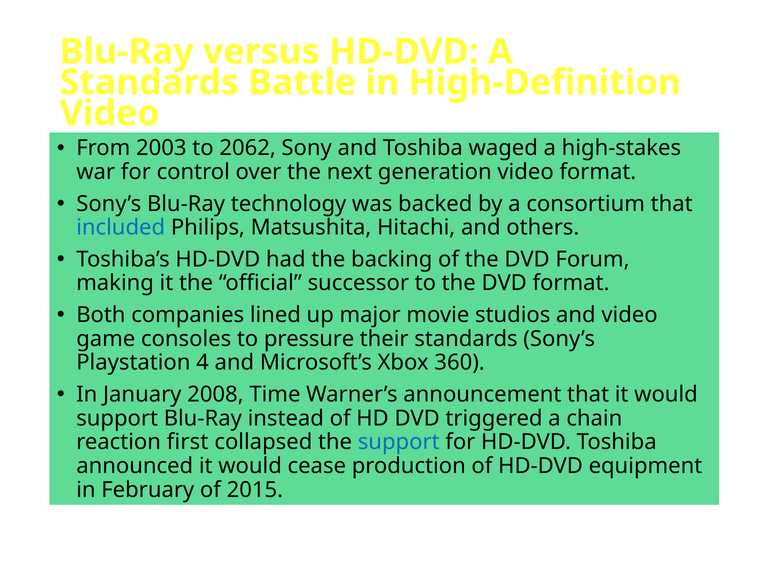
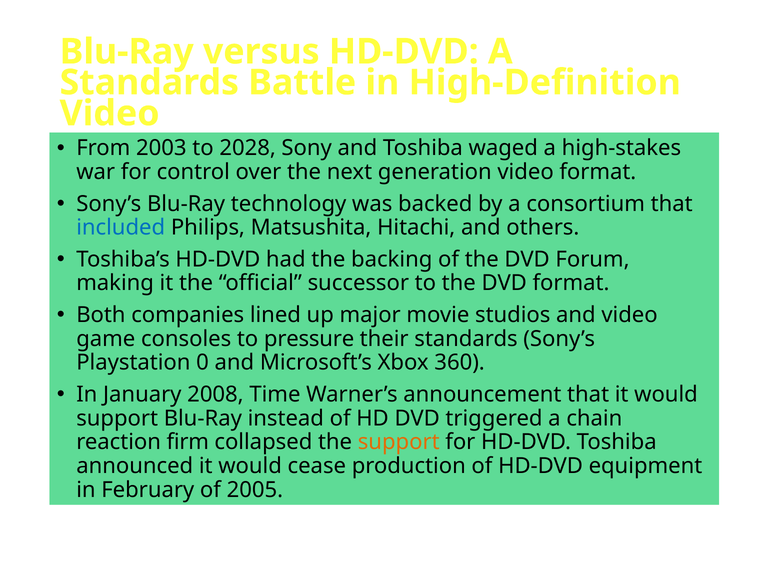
2062: 2062 -> 2028
4: 4 -> 0
first: first -> firm
support at (399, 442) colour: blue -> orange
2015: 2015 -> 2005
